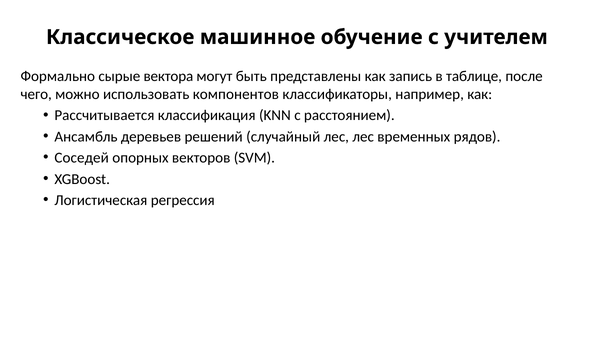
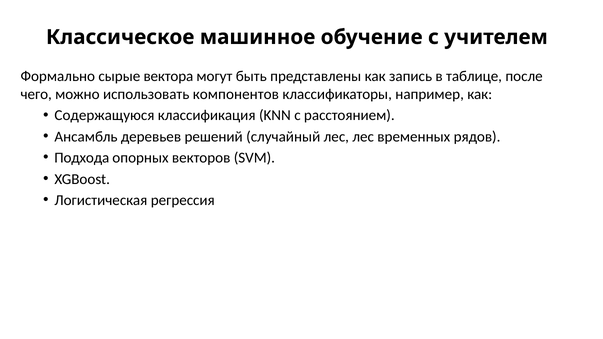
Рассчитывается: Рассчитывается -> Содержащуюся
Соседей: Соседей -> Подхода
